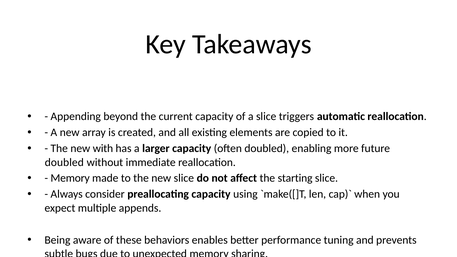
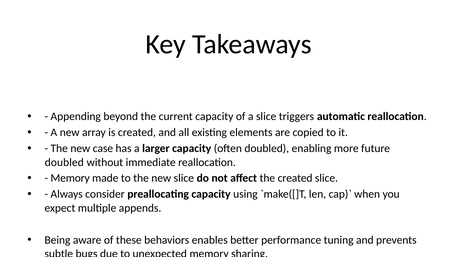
with: with -> case
the starting: starting -> created
